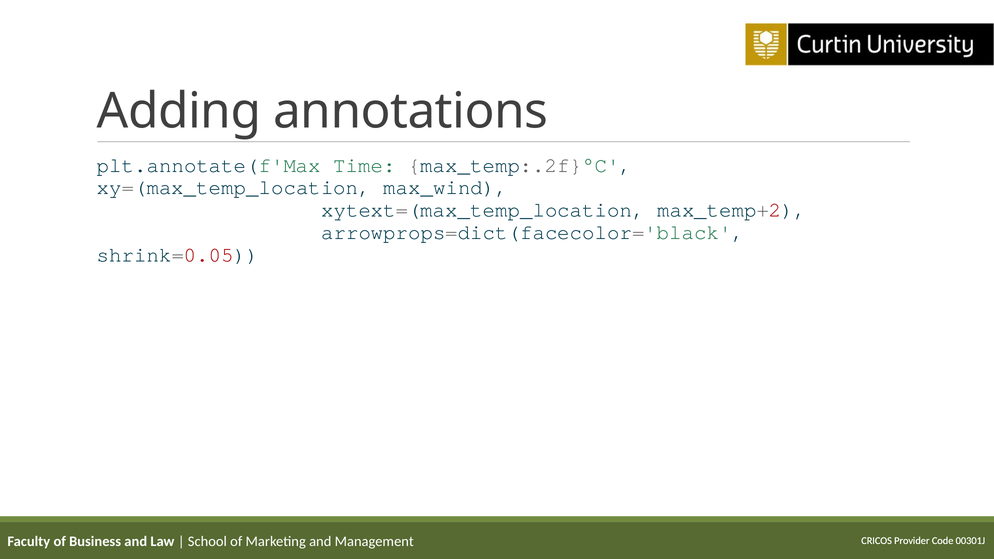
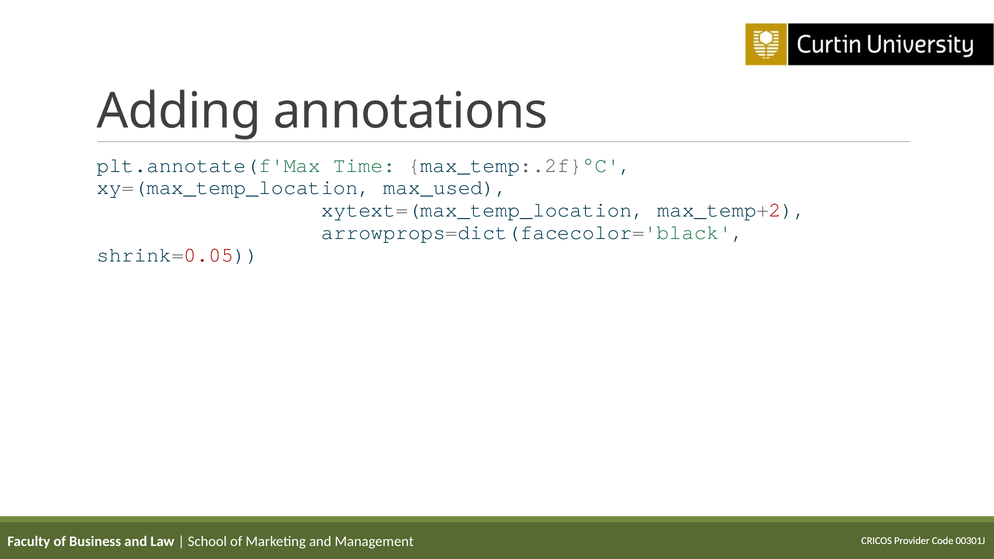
max_wind: max_wind -> max_used
